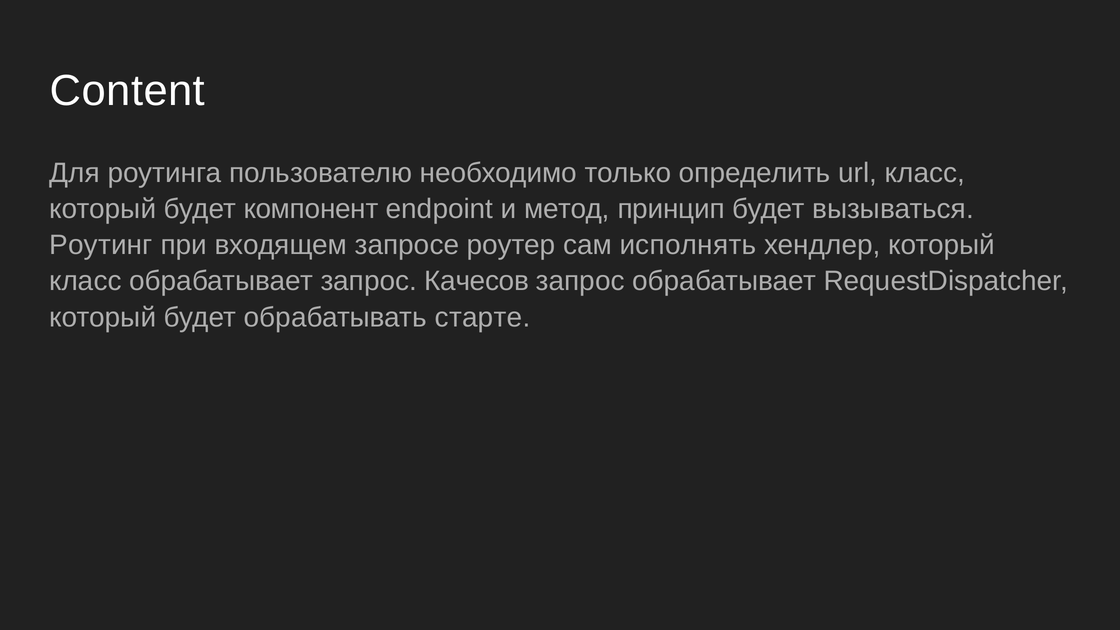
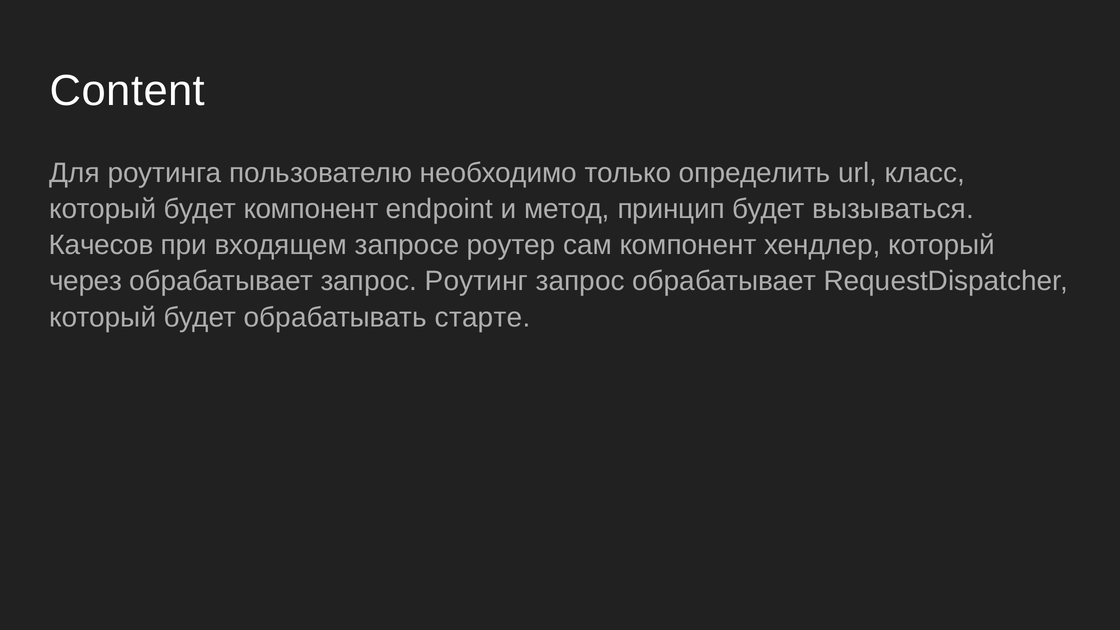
Роутинг: Роутинг -> Качесов
сам исполнять: исполнять -> компонент
класс at (85, 281): класс -> через
Качесов: Качесов -> Роутинг
